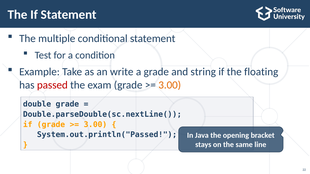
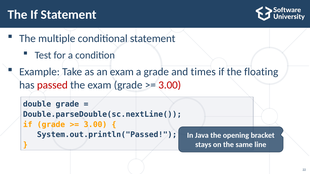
an write: write -> exam
string: string -> times
3.00 at (170, 85) colour: orange -> red
